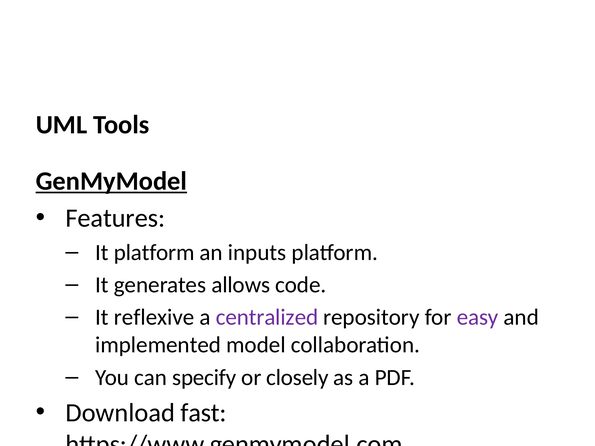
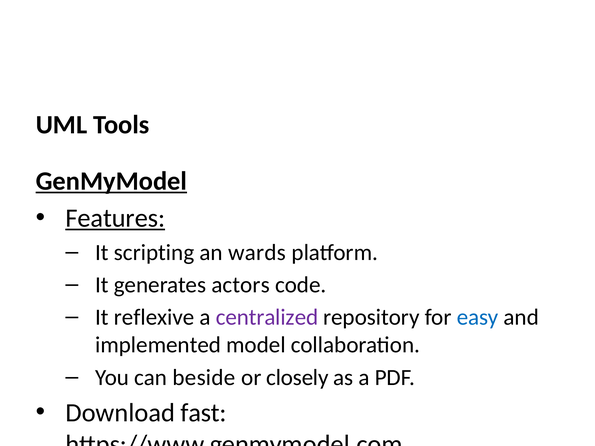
Features underline: none -> present
It platform: platform -> scripting
inputs: inputs -> wards
allows: allows -> actors
easy colour: purple -> blue
specify: specify -> beside
